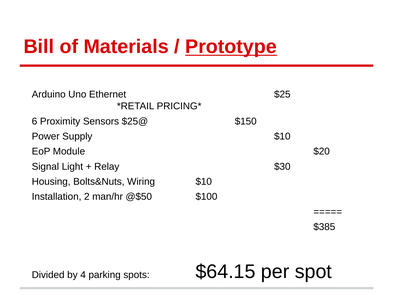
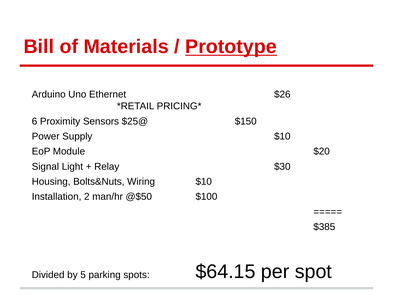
$25: $25 -> $26
4: 4 -> 5
